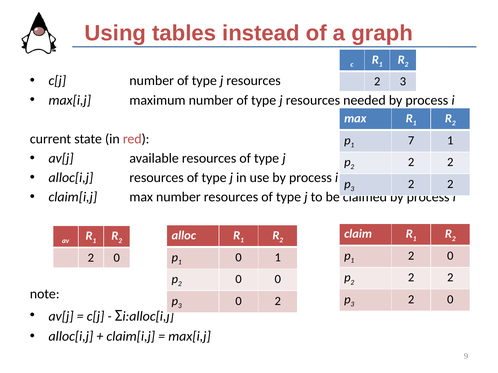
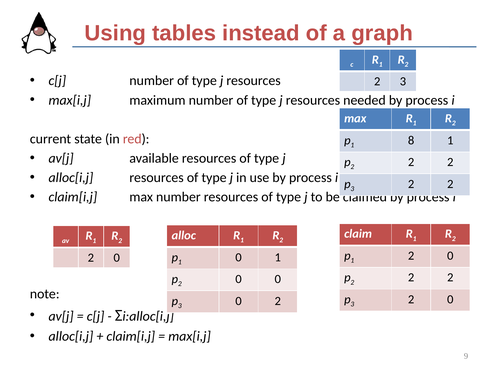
7: 7 -> 8
